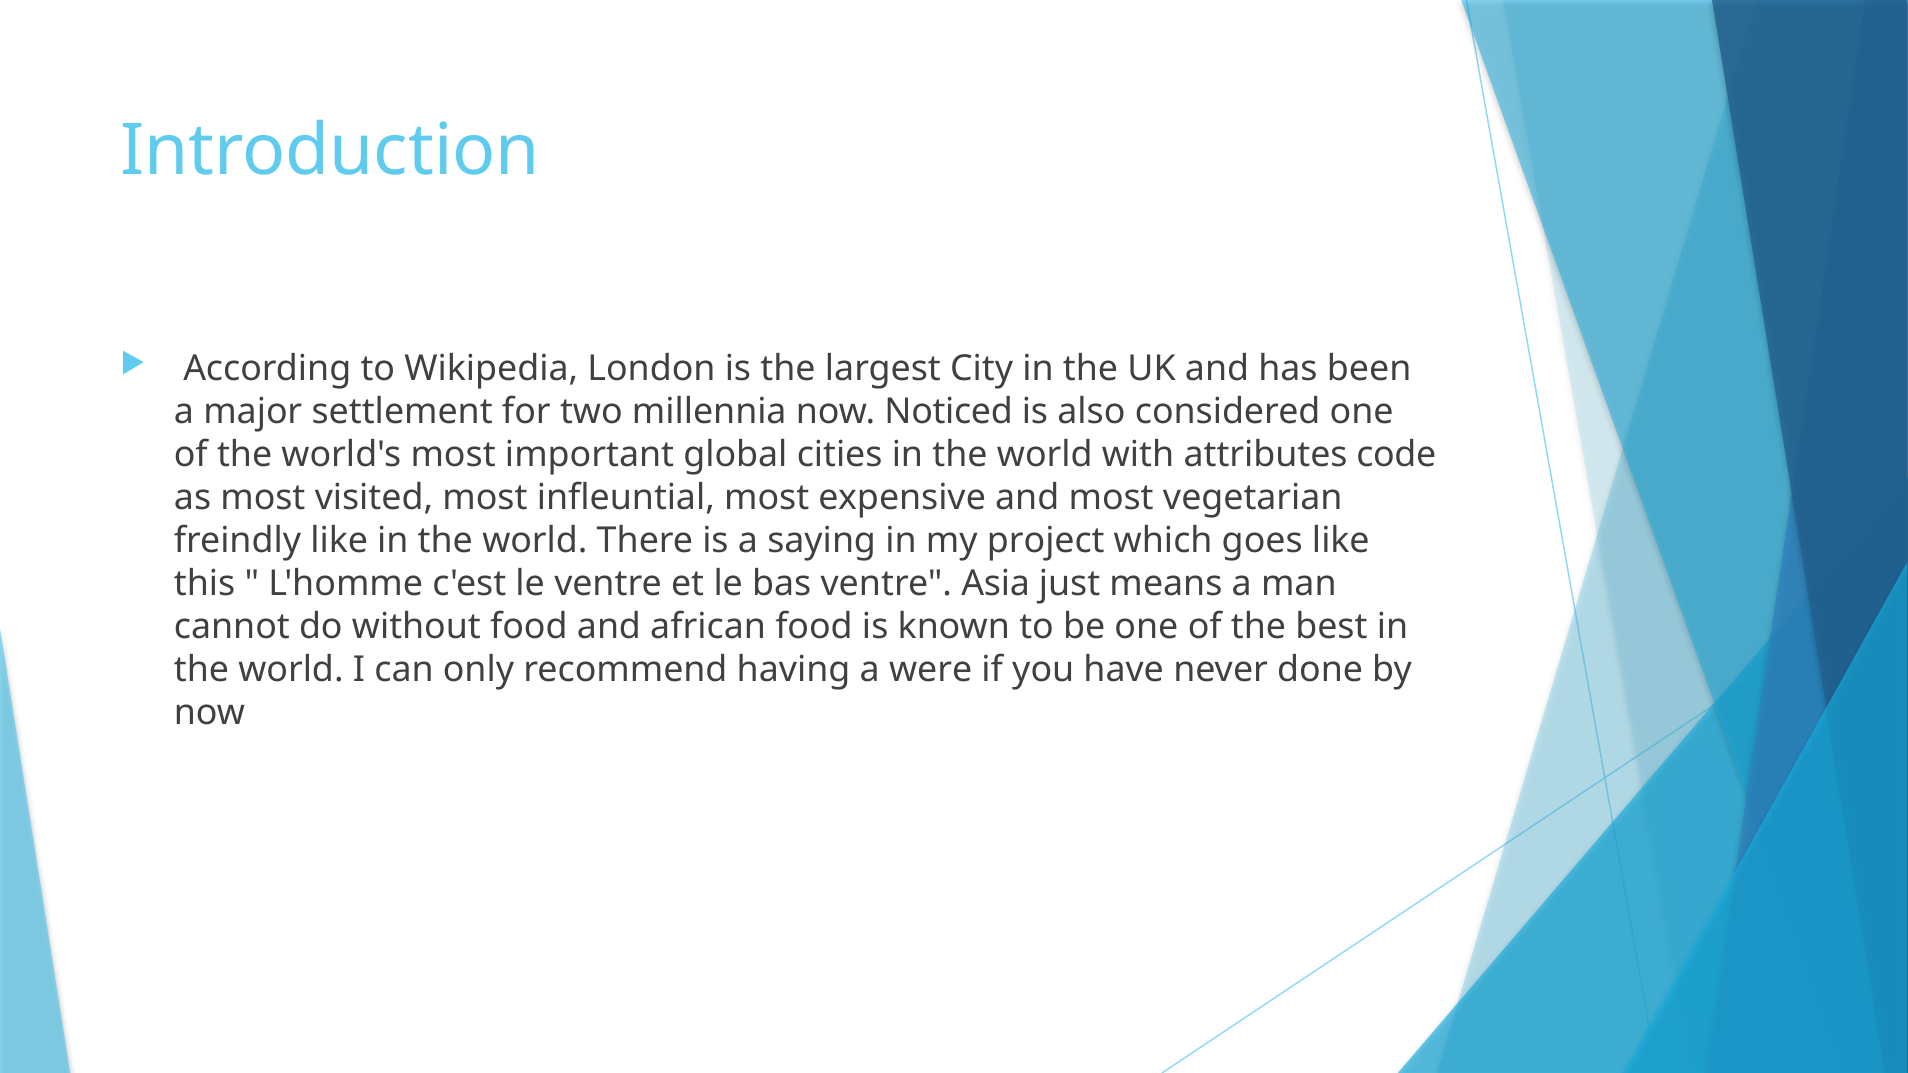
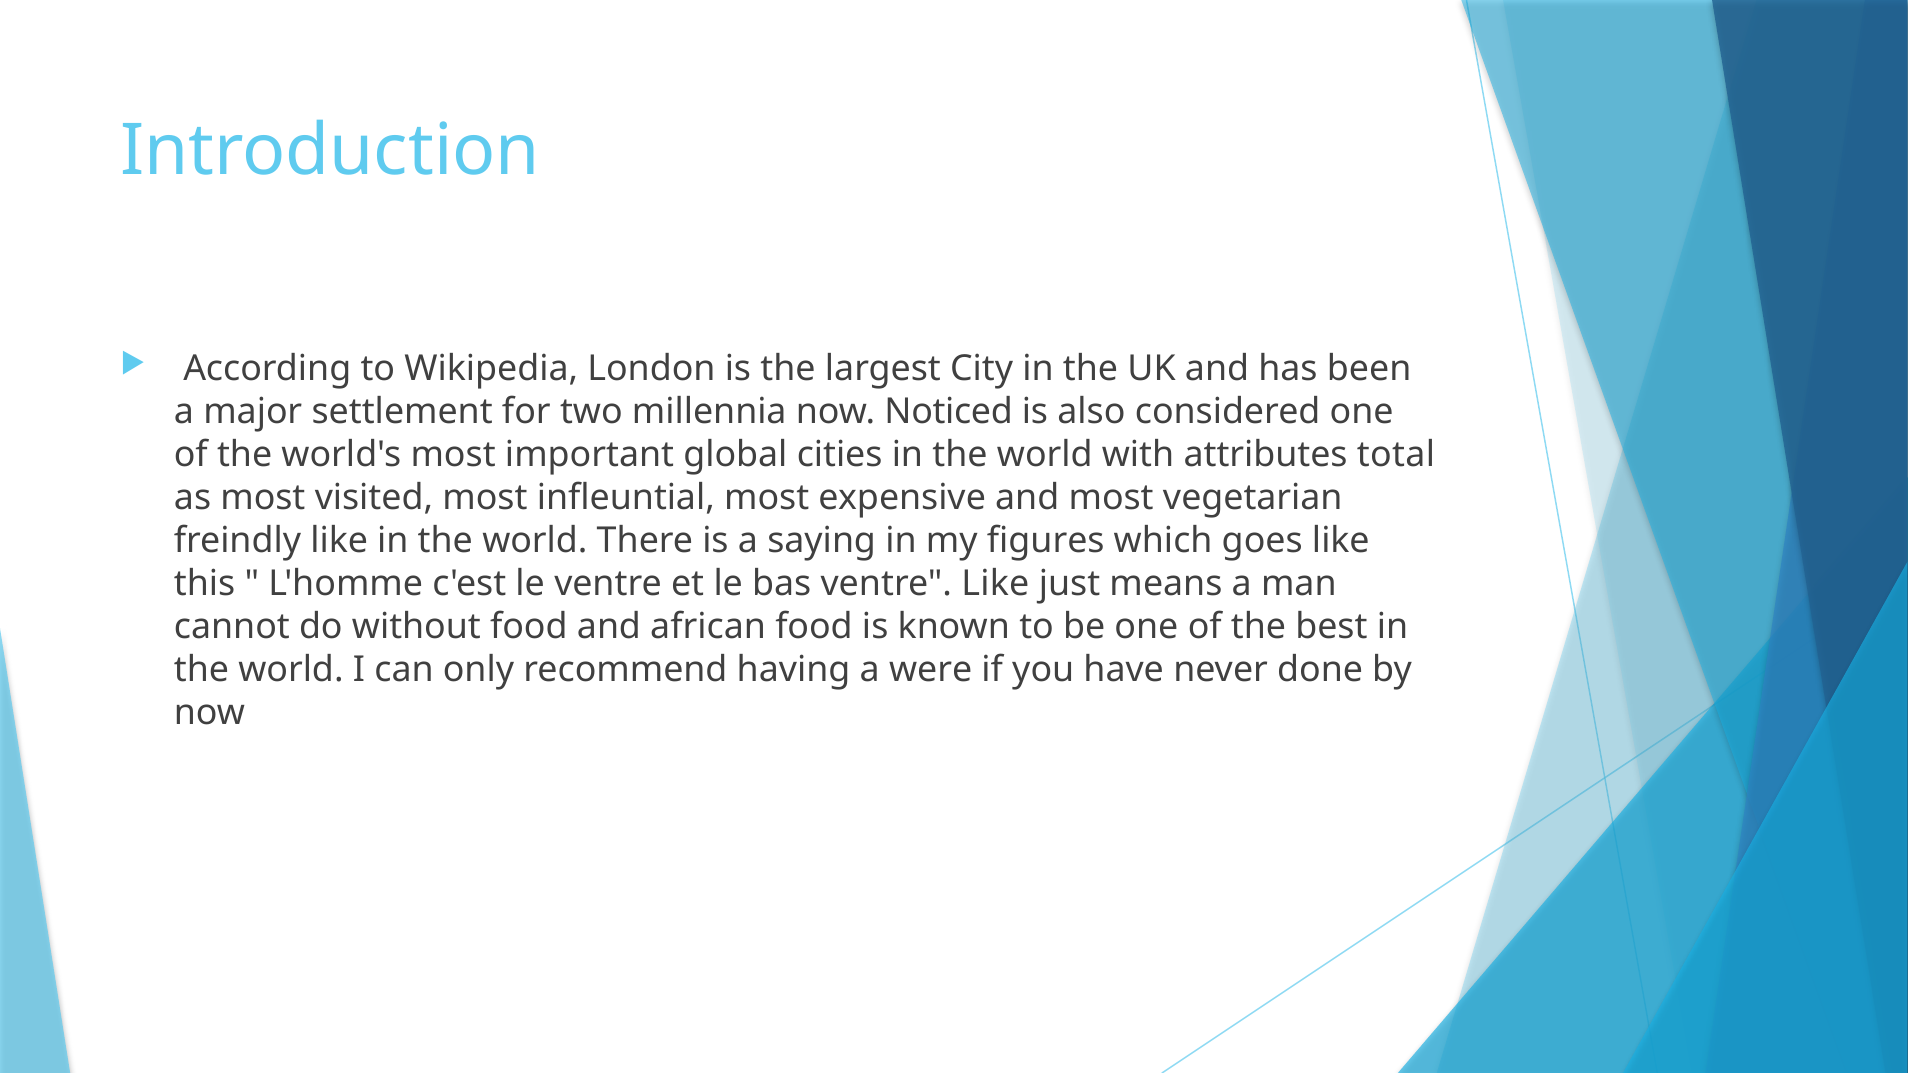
code: code -> total
project: project -> figures
ventre Asia: Asia -> Like
